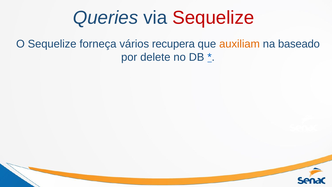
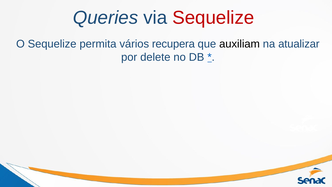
forneça: forneça -> permita
auxiliam colour: orange -> black
baseado: baseado -> atualizar
